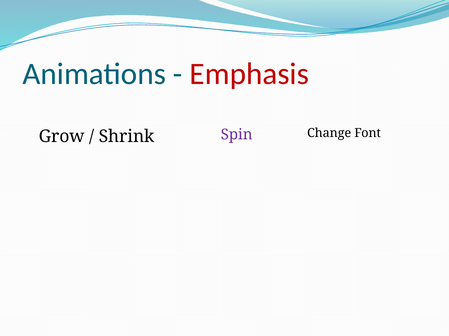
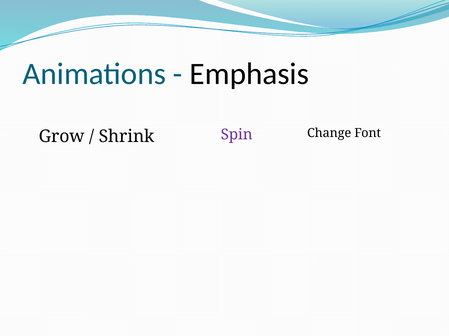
Emphasis colour: red -> black
